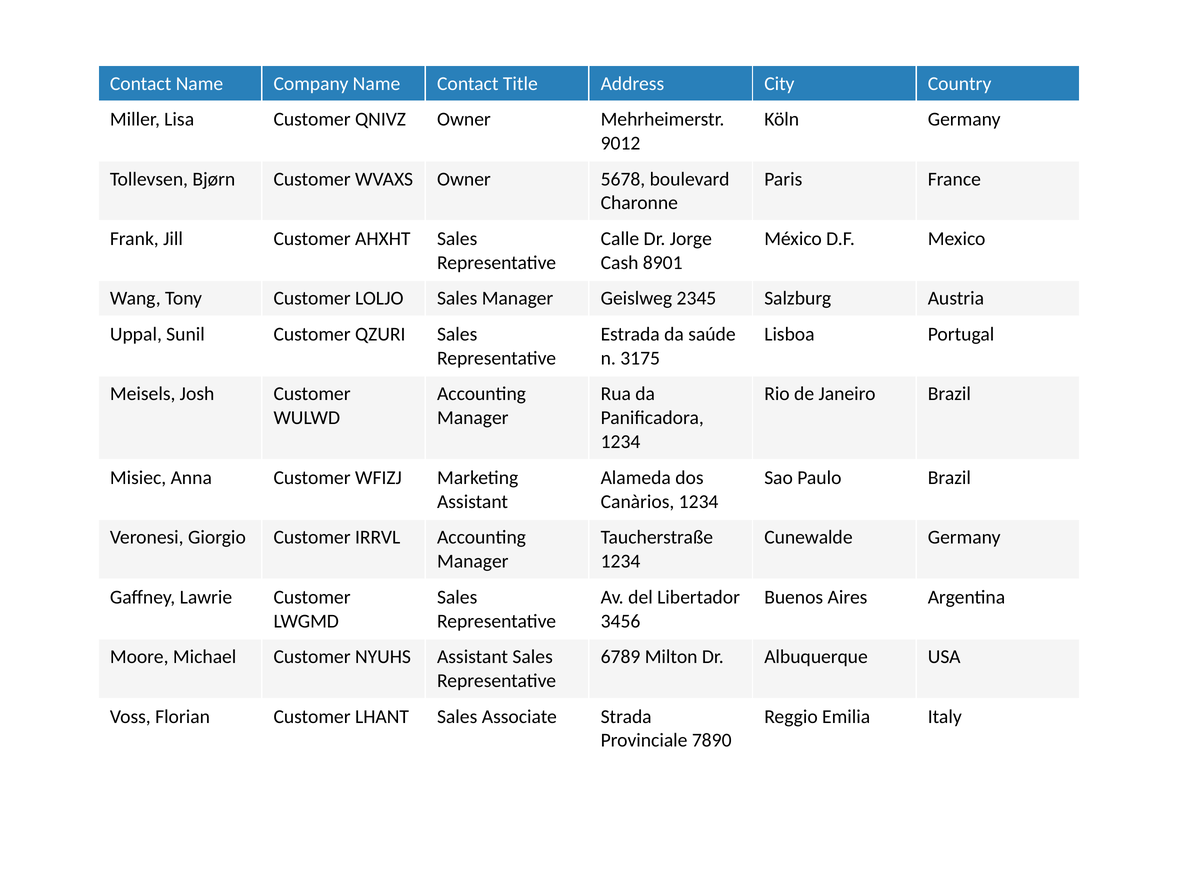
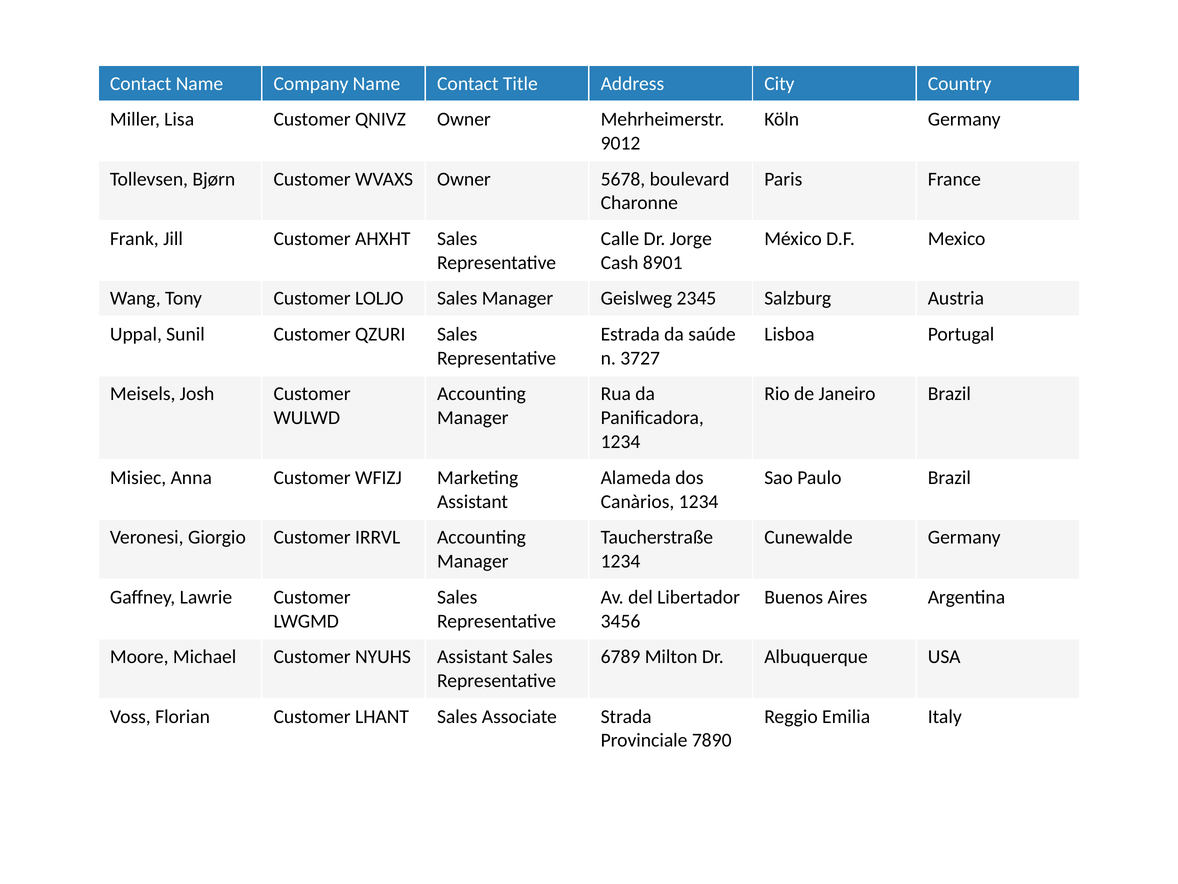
3175: 3175 -> 3727
